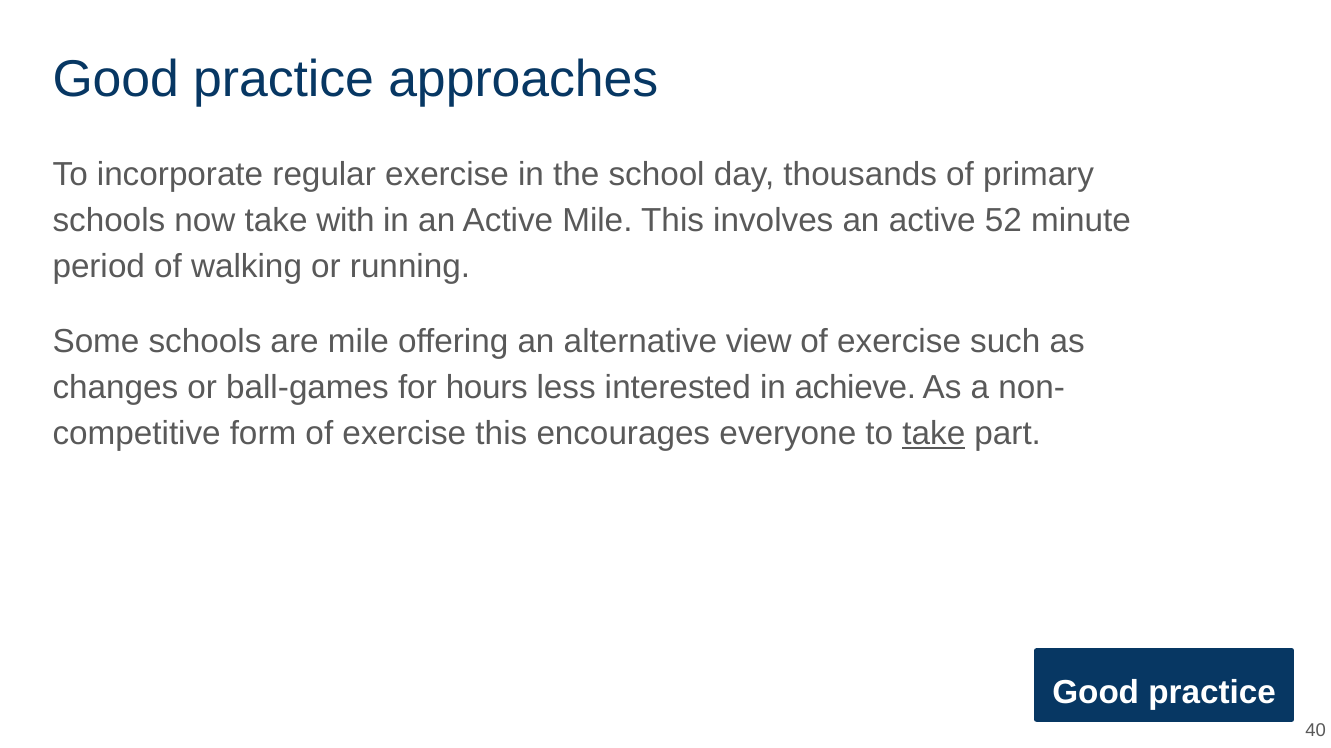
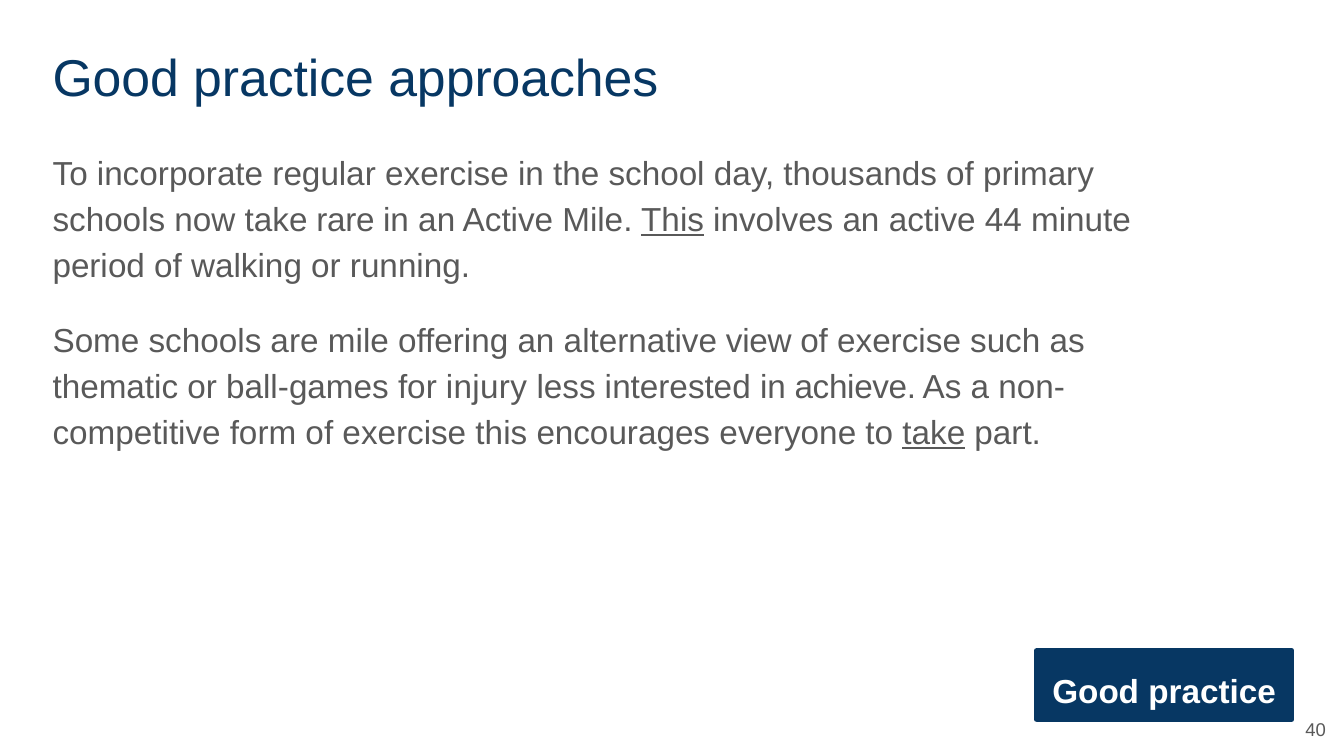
with: with -> rare
This at (673, 221) underline: none -> present
52: 52 -> 44
changes: changes -> thematic
hours: hours -> injury
